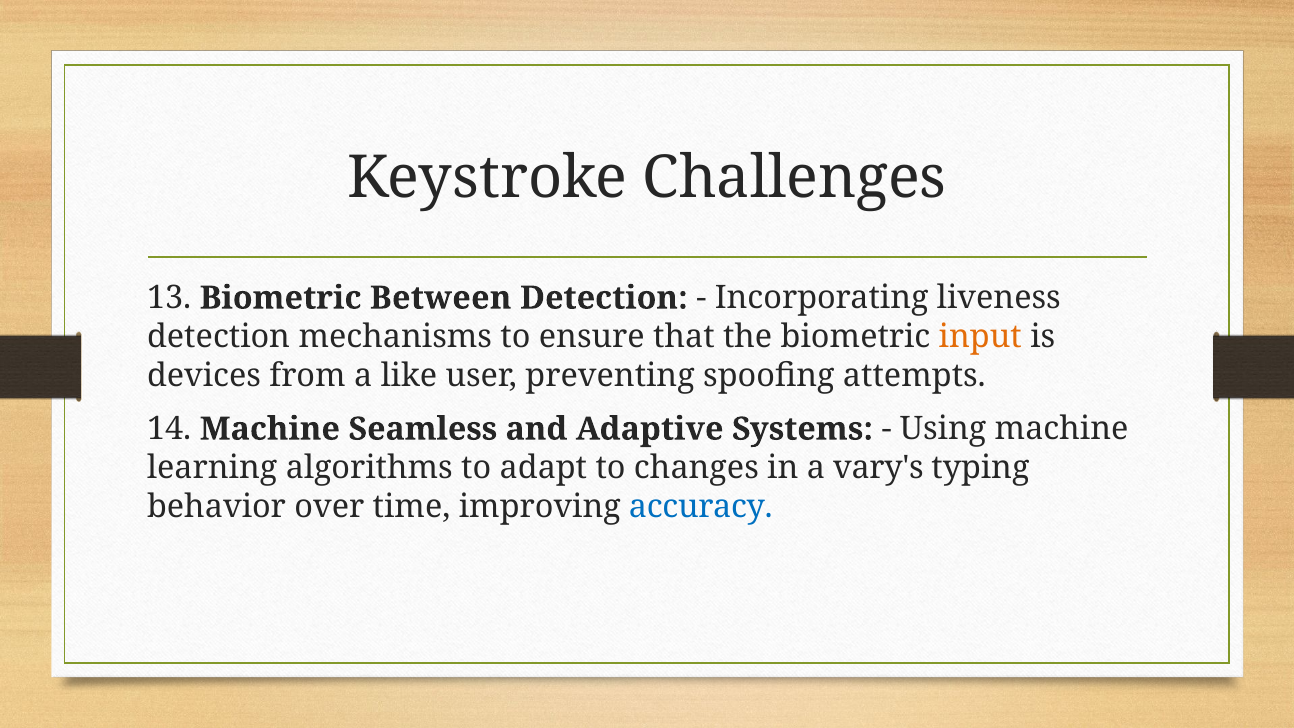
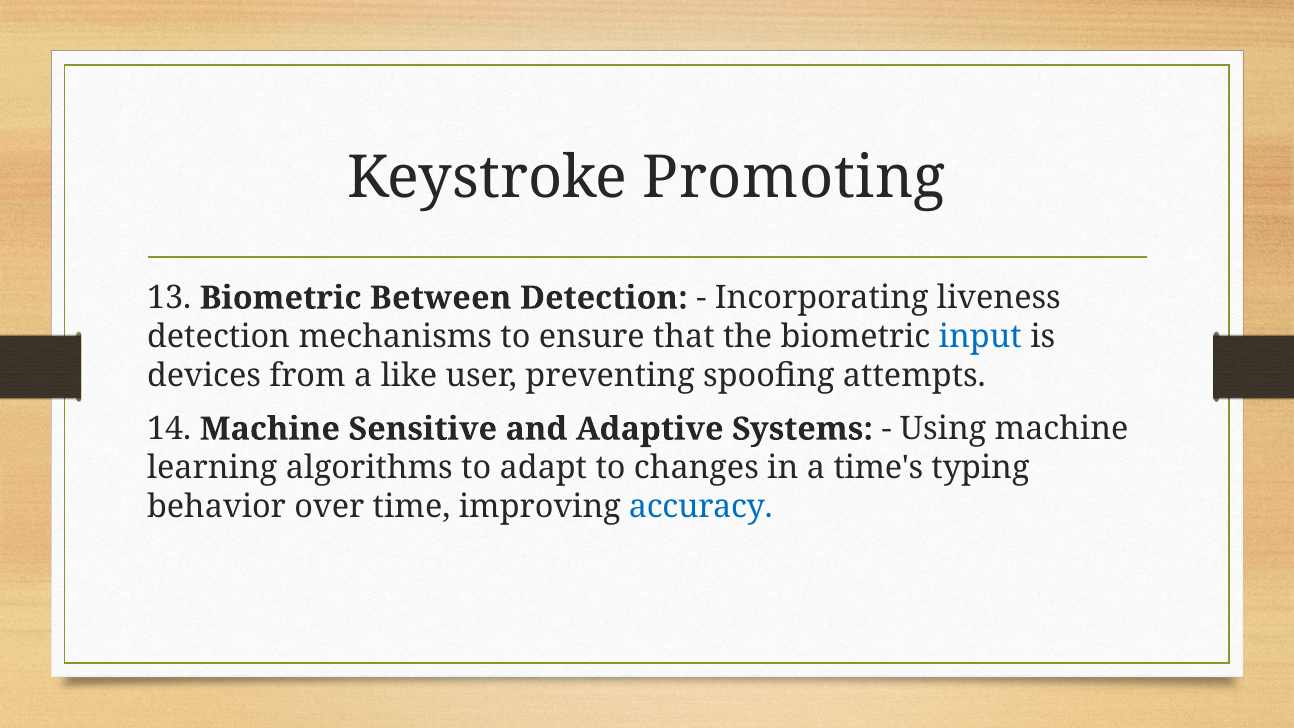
Challenges: Challenges -> Promoting
input colour: orange -> blue
Seamless: Seamless -> Sensitive
vary's: vary's -> time's
